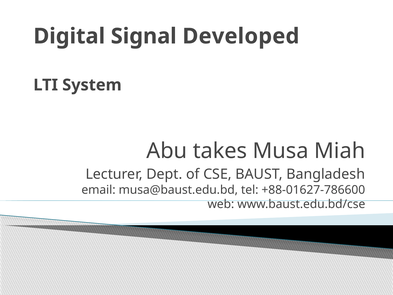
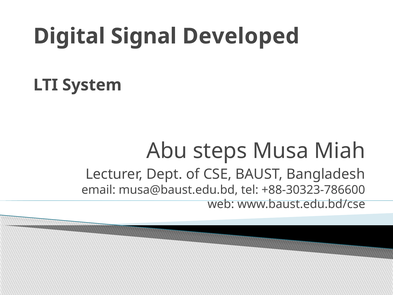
takes: takes -> steps
+88-01627-786600: +88-01627-786600 -> +88-30323-786600
